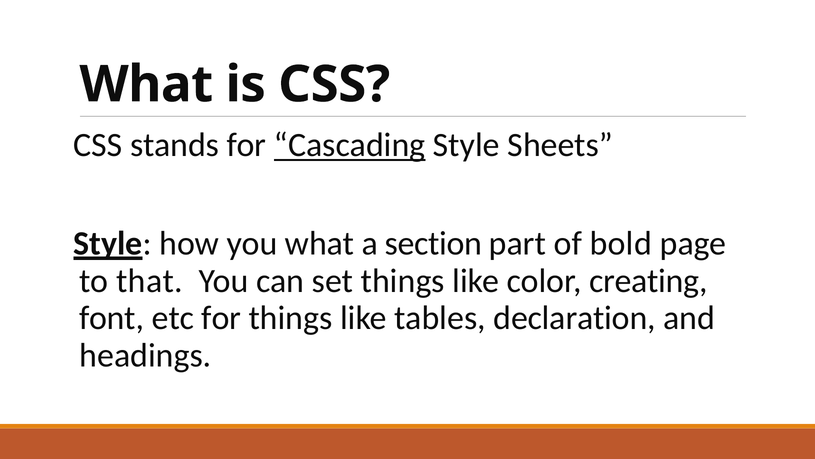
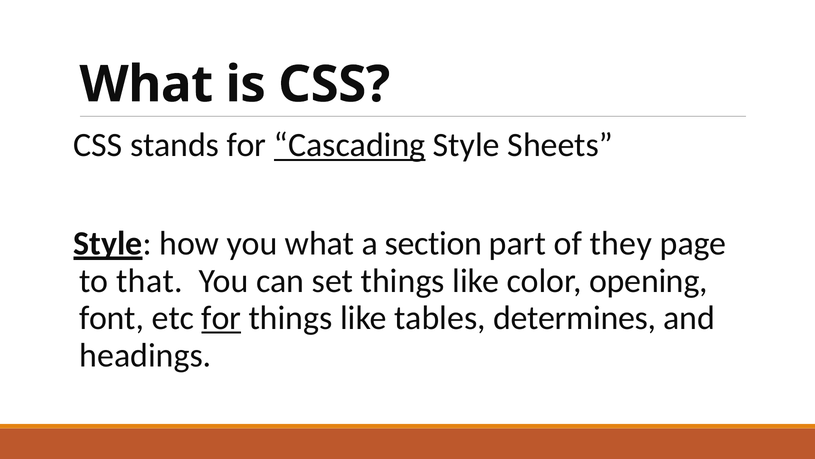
bold: bold -> they
creating: creating -> opening
for at (221, 318) underline: none -> present
declaration: declaration -> determines
